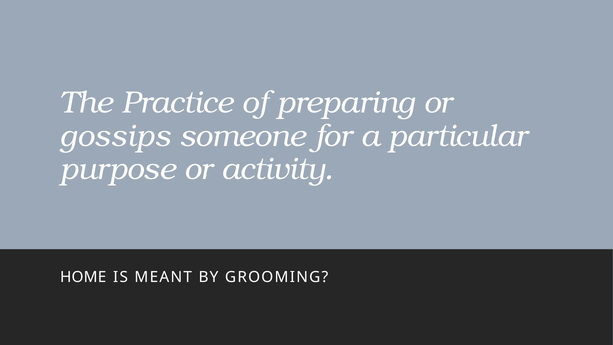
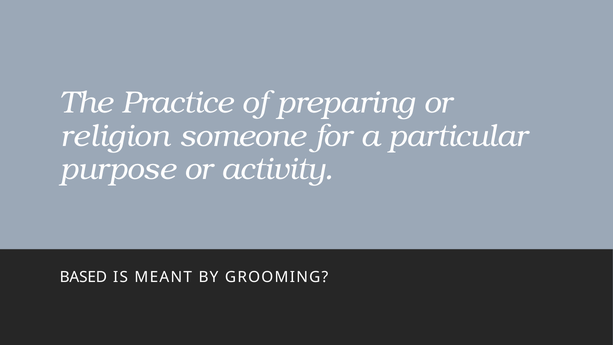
gossips: gossips -> religion
HOME: HOME -> BASED
